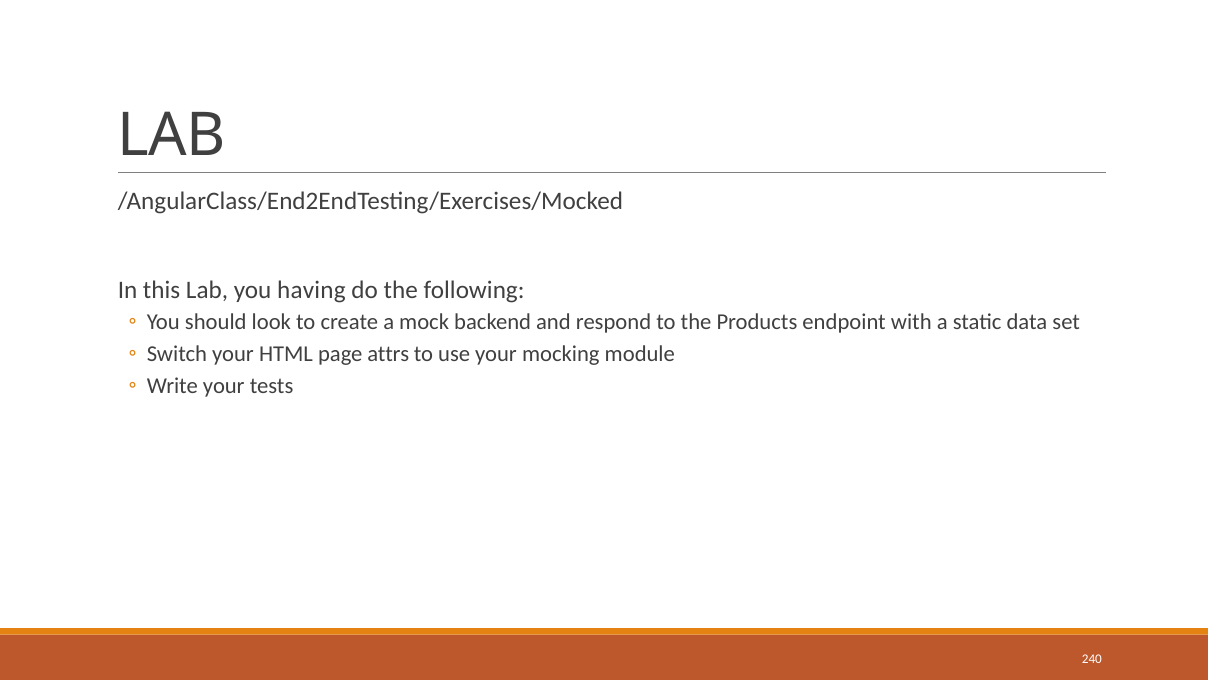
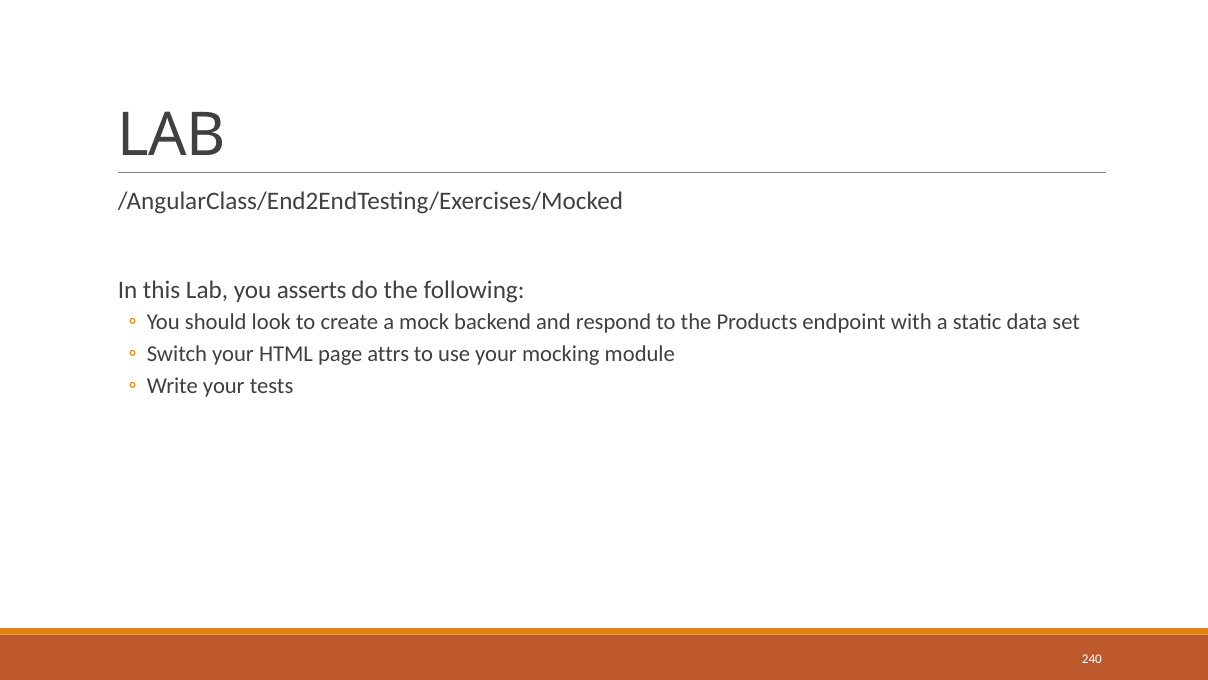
having: having -> asserts
